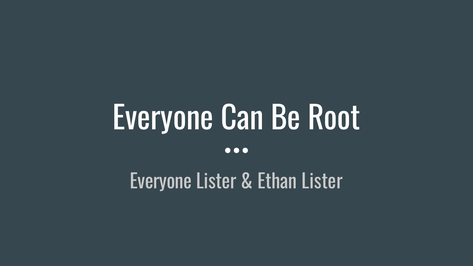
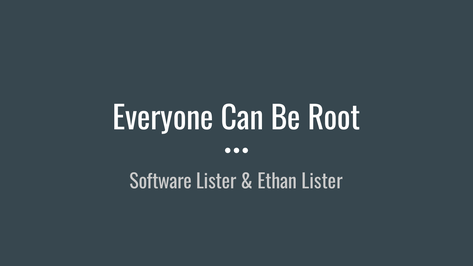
Everyone at (161, 182): Everyone -> Software
